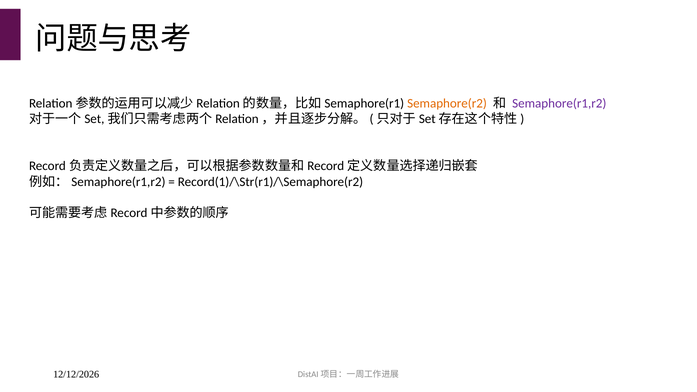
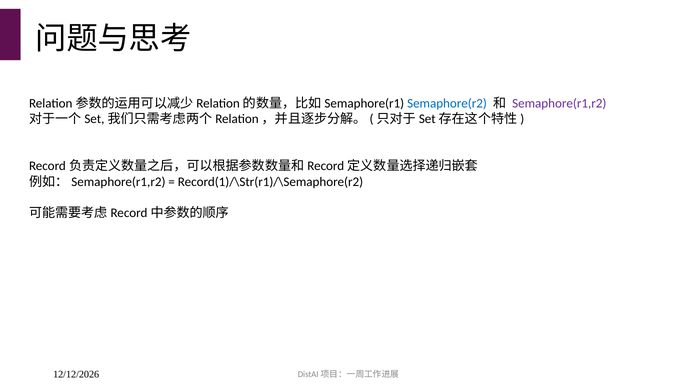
Semaphore(r2 colour: orange -> blue
